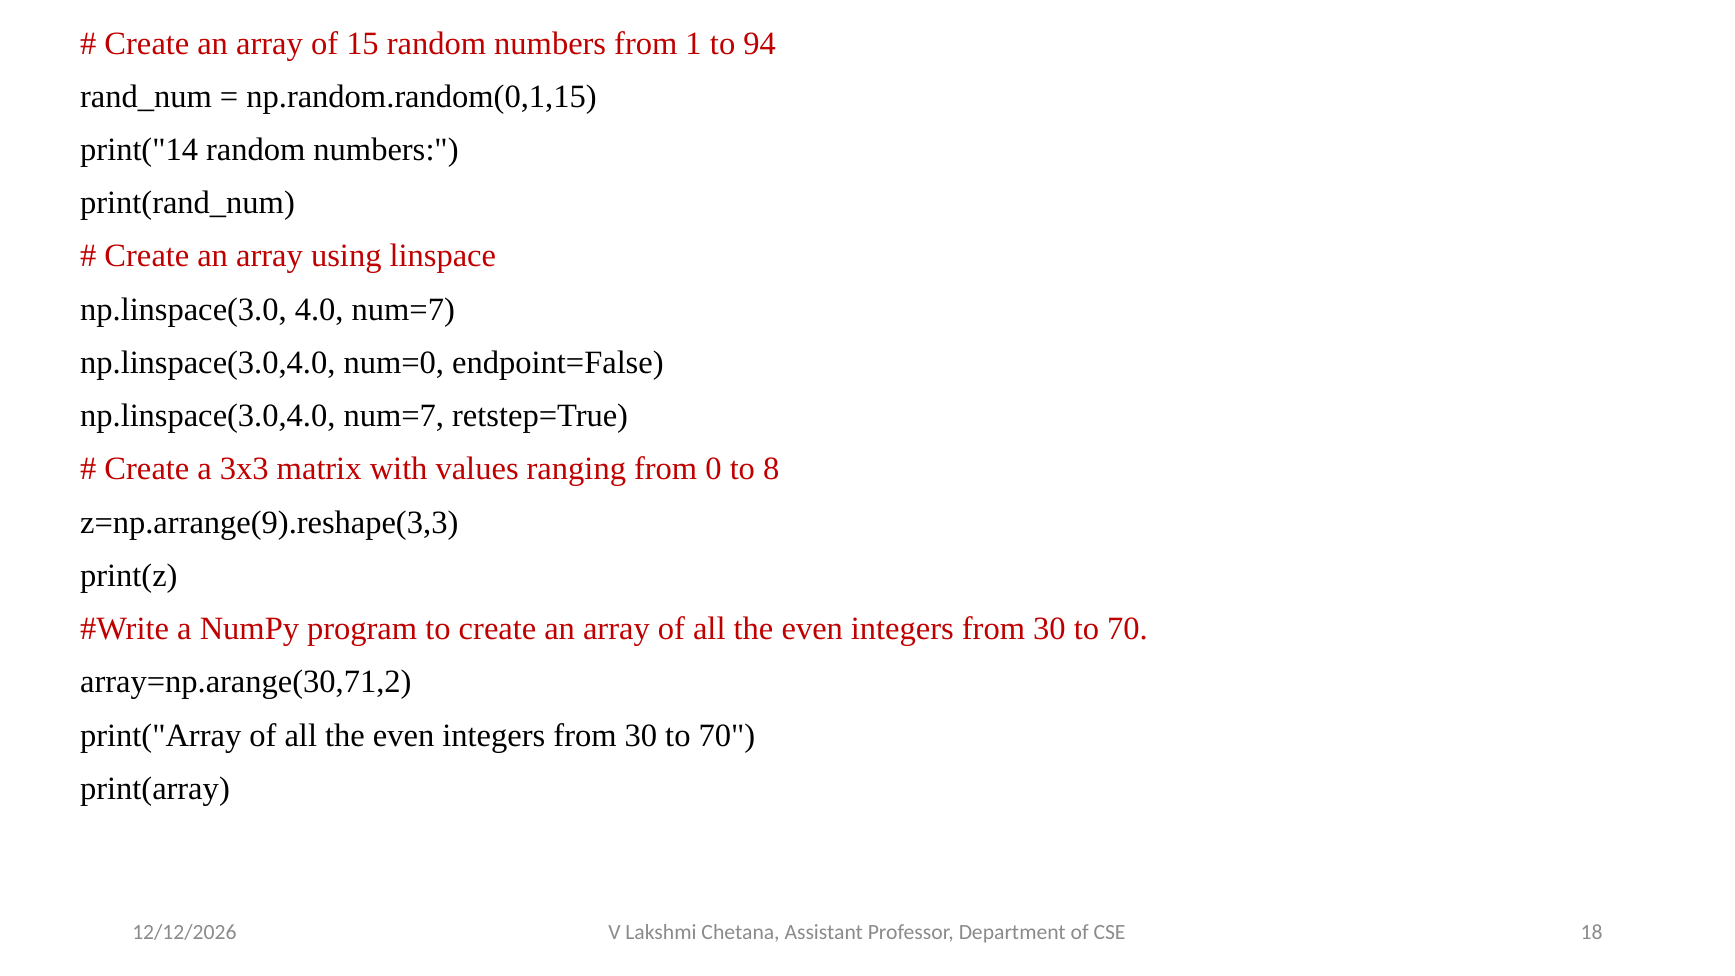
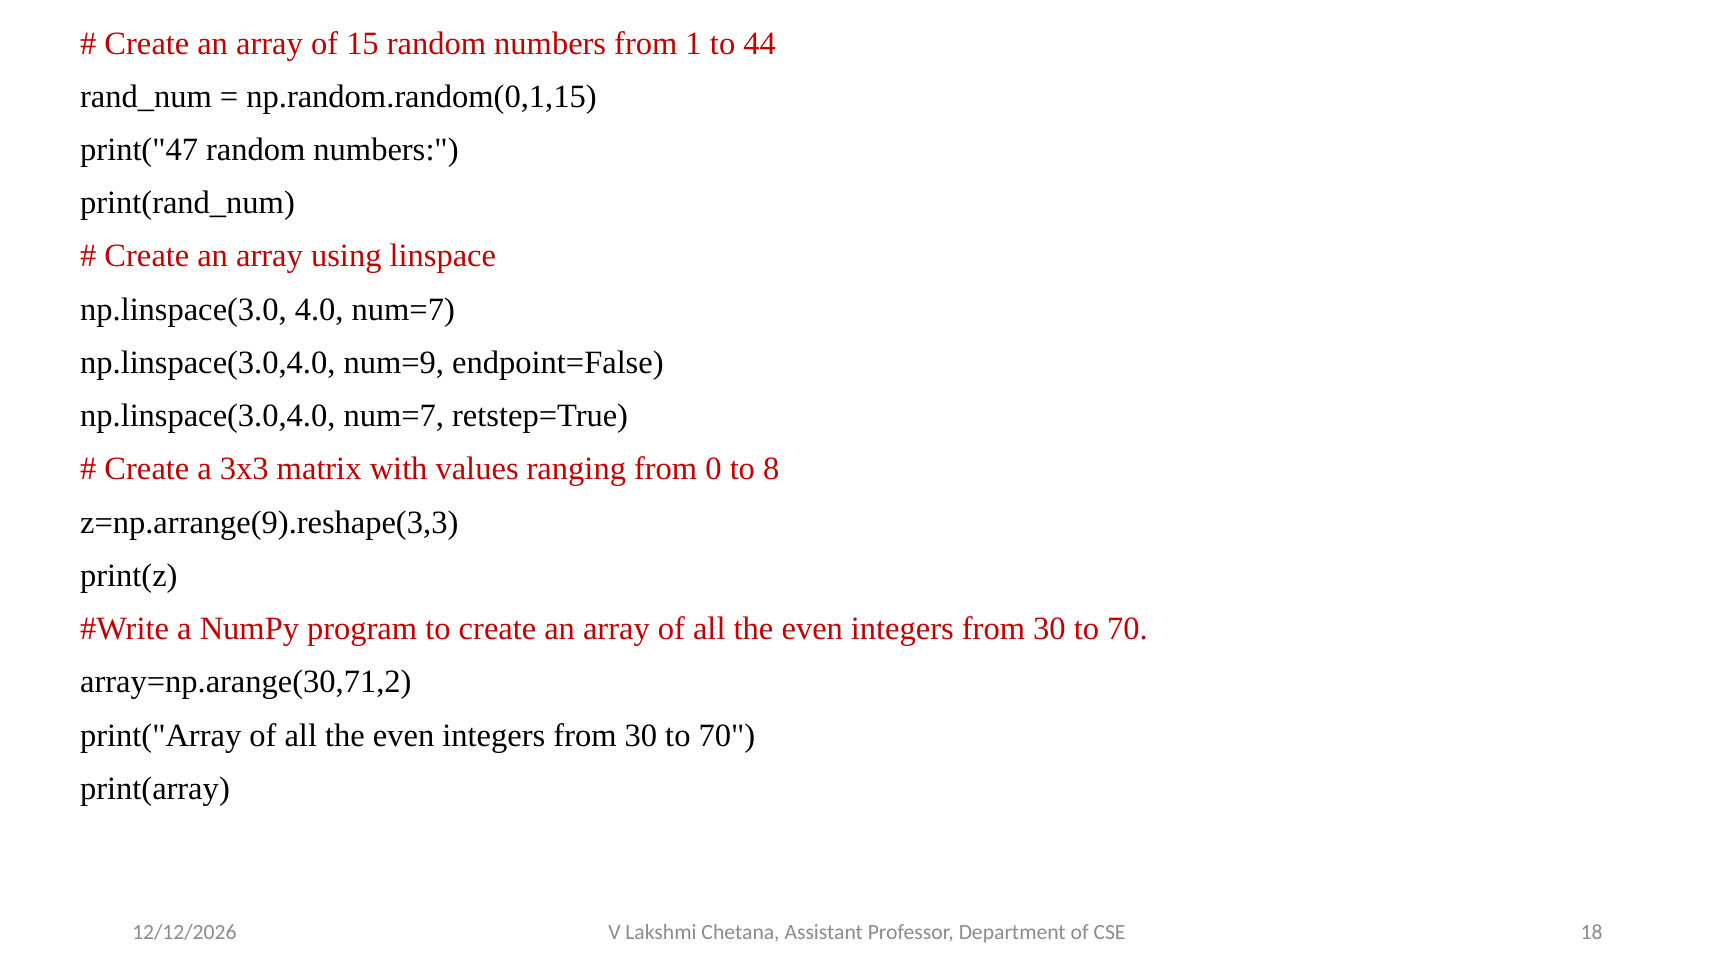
94: 94 -> 44
print("14: print("14 -> print("47
num=0: num=0 -> num=9
